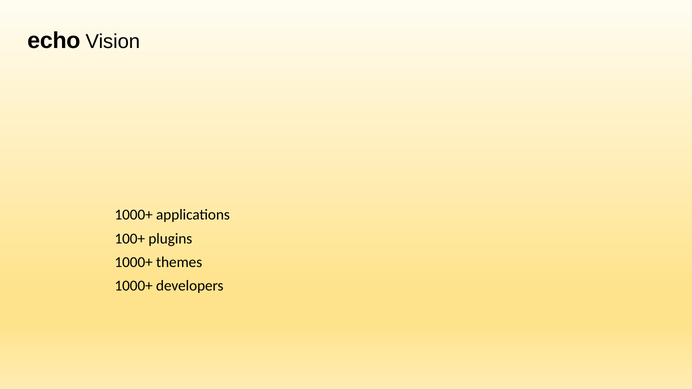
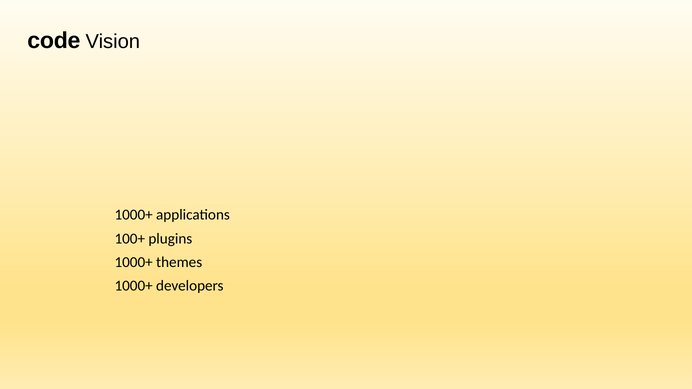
echo: echo -> code
